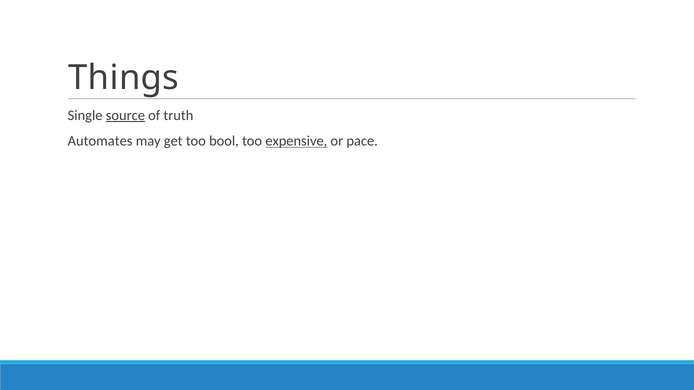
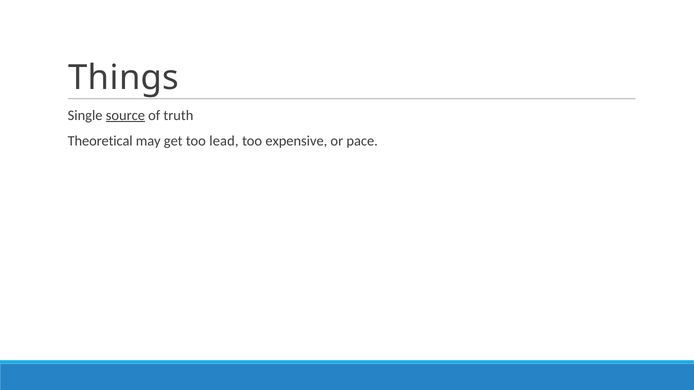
Automates: Automates -> Theoretical
bool: bool -> lead
expensive underline: present -> none
